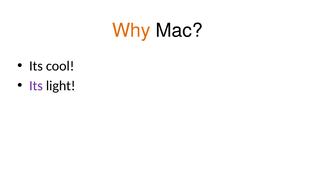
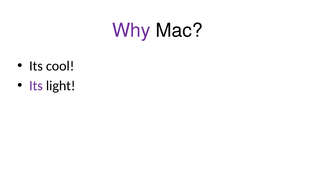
Why colour: orange -> purple
